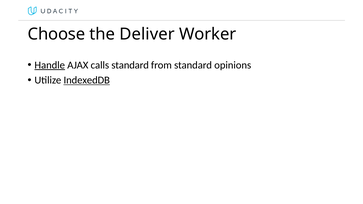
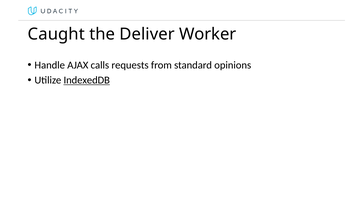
Choose: Choose -> Caught
Handle underline: present -> none
calls standard: standard -> requests
